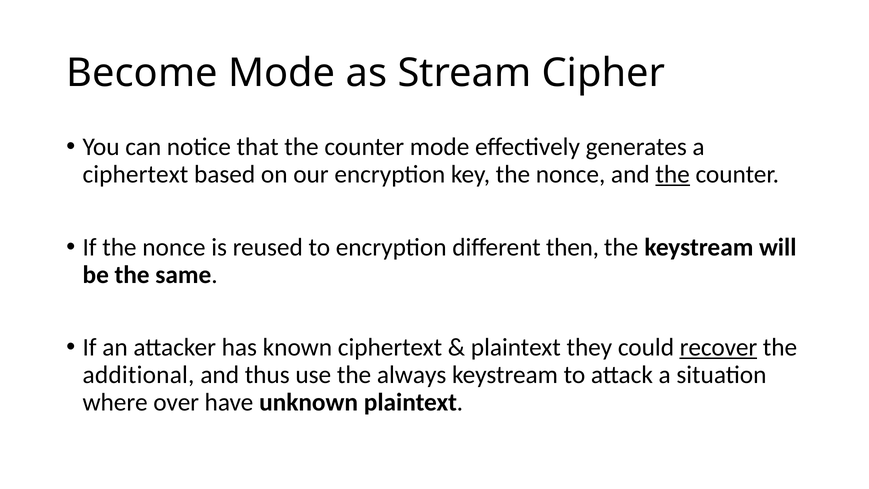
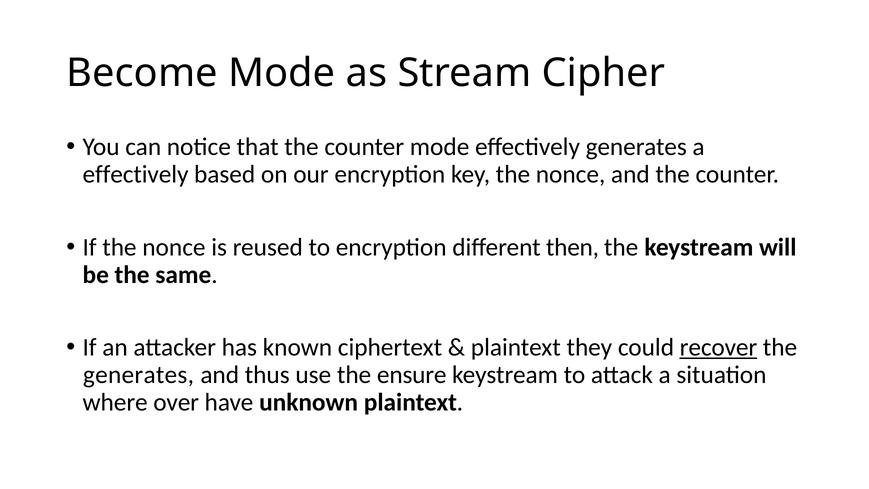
ciphertext at (135, 174): ciphertext -> effectively
the at (673, 174) underline: present -> none
additional at (138, 375): additional -> generates
always: always -> ensure
